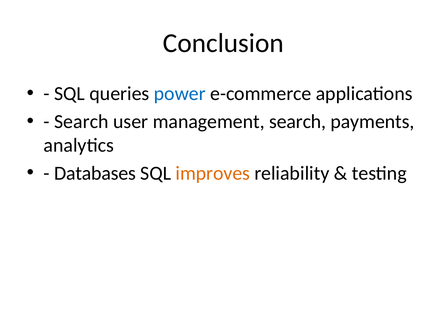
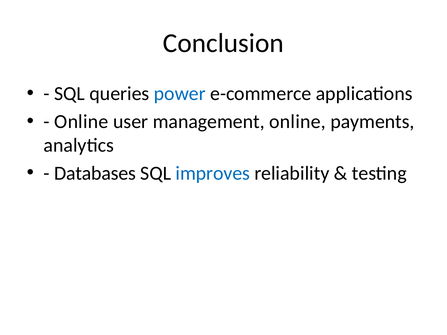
Search at (81, 122): Search -> Online
management search: search -> online
improves colour: orange -> blue
